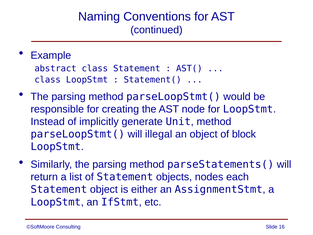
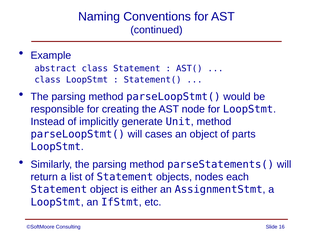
illegal: illegal -> cases
block: block -> parts
